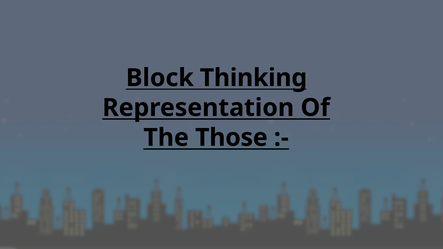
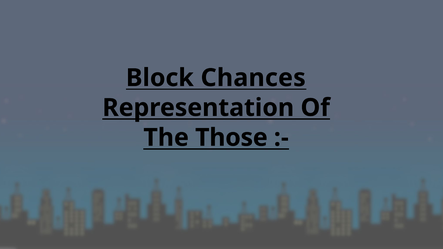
Thinking: Thinking -> Chances
